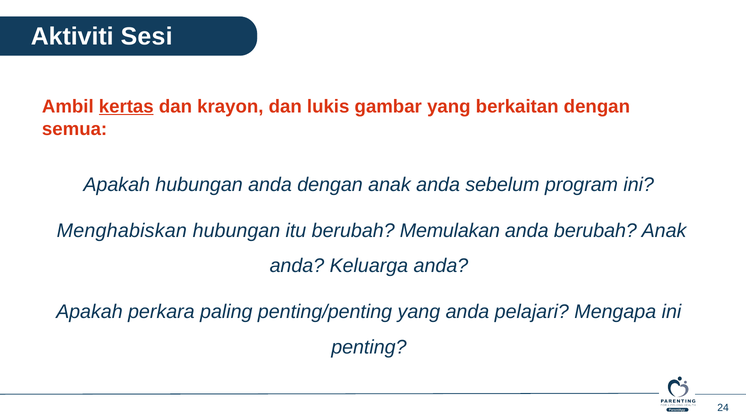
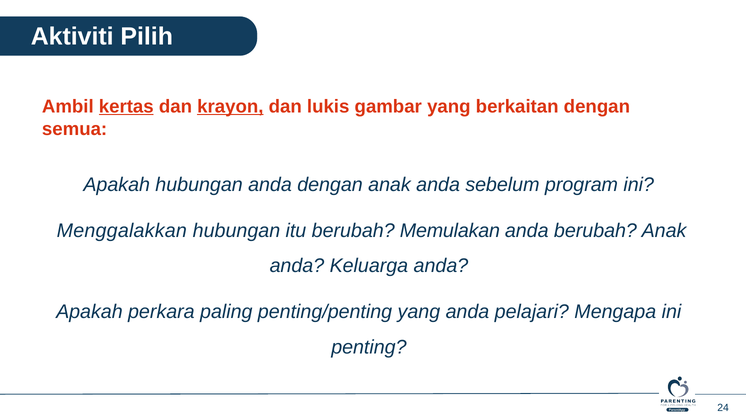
Sesi: Sesi -> Pilih
krayon underline: none -> present
Menghabiskan: Menghabiskan -> Menggalakkan
